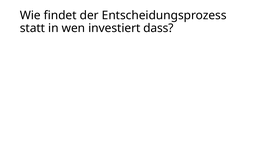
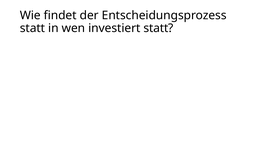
investiert dass: dass -> statt
